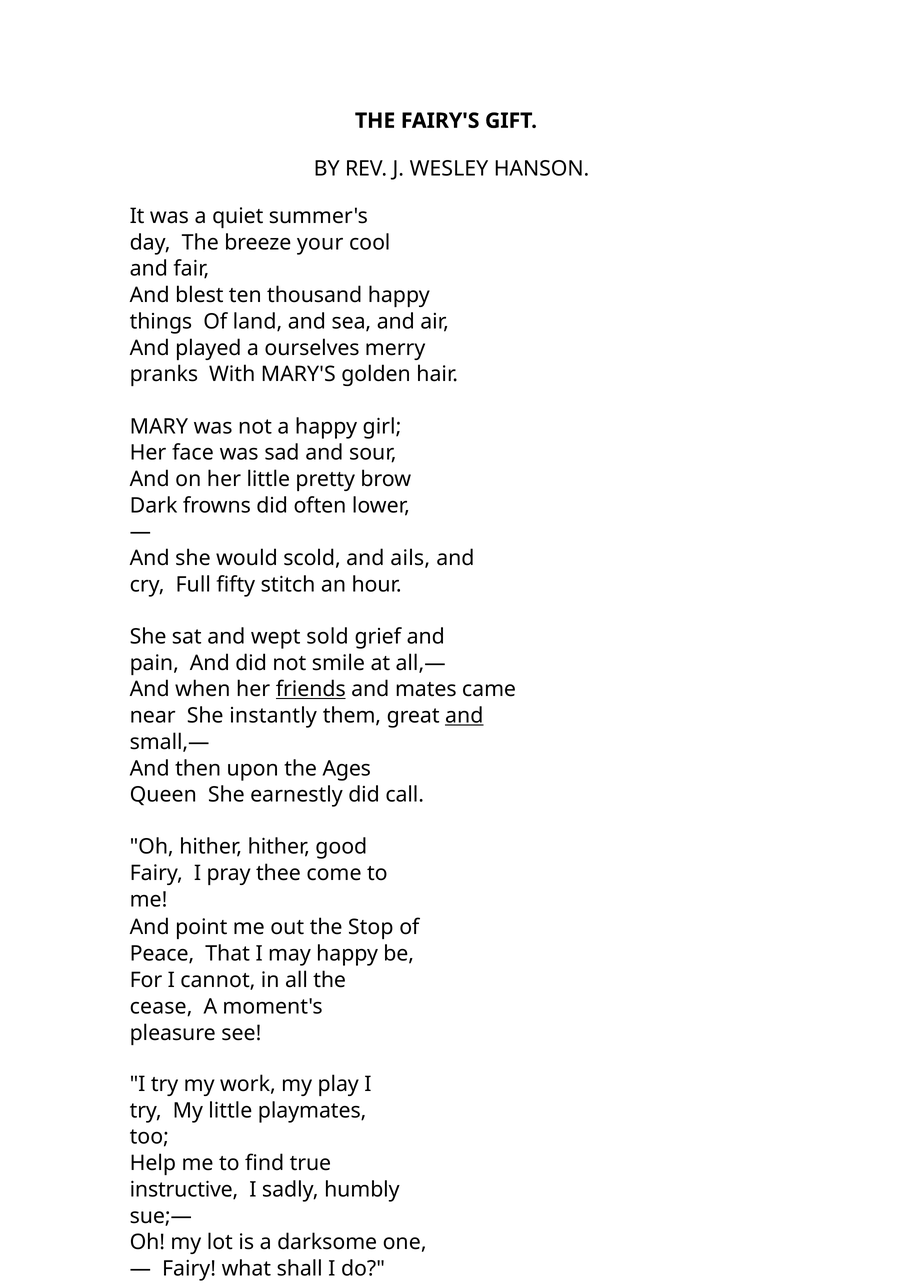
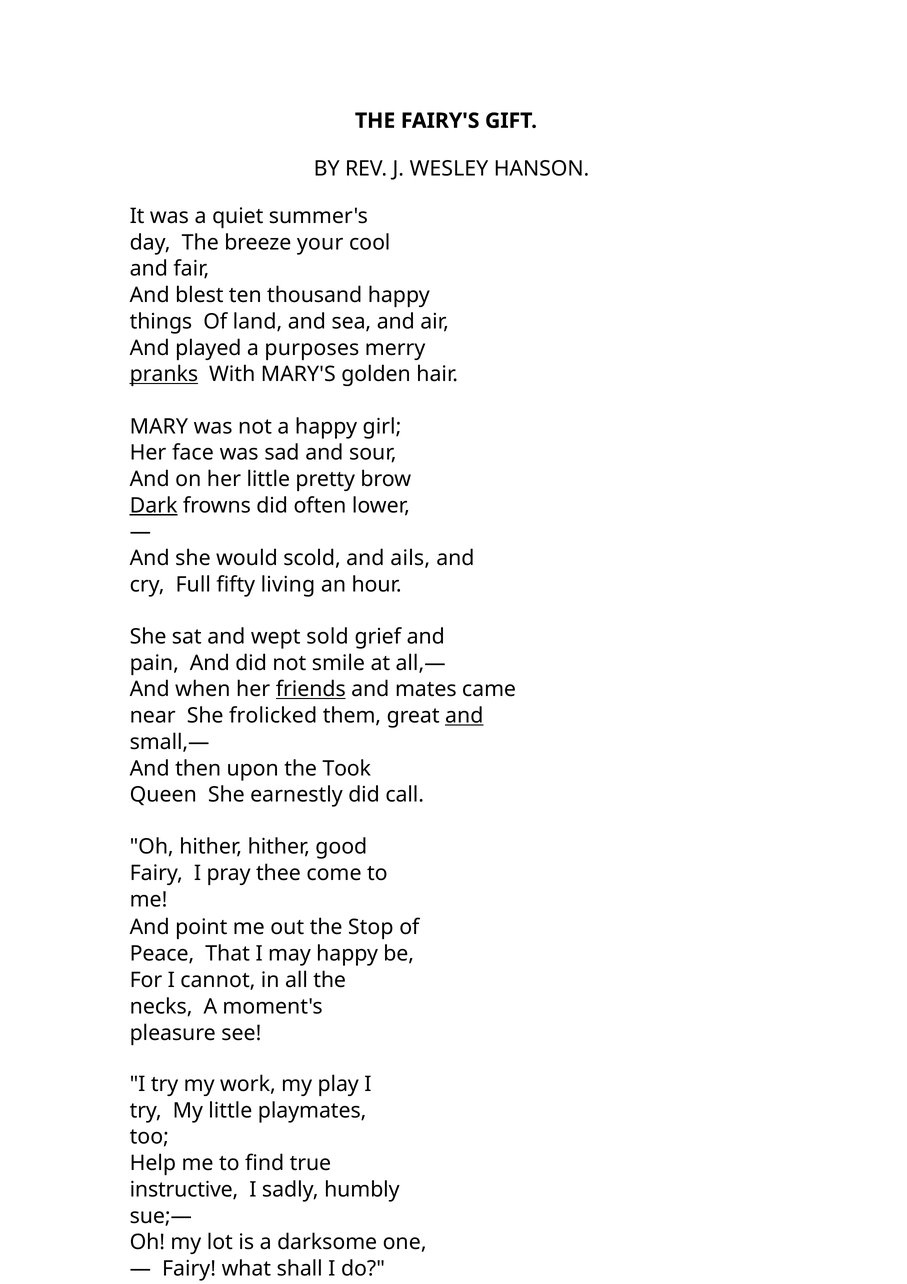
ourselves: ourselves -> purposes
pranks underline: none -> present
Dark underline: none -> present
stitch: stitch -> living
instantly: instantly -> frolicked
Ages: Ages -> Took
cease: cease -> necks
